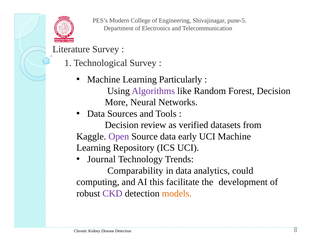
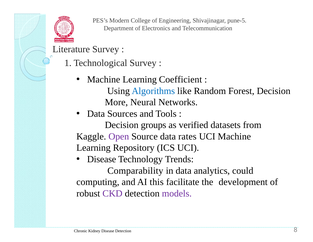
Particularly: Particularly -> Coefficient
Algorithms colour: purple -> blue
review: review -> groups
early: early -> rates
Journal at (101, 159): Journal -> Disease
models colour: orange -> purple
